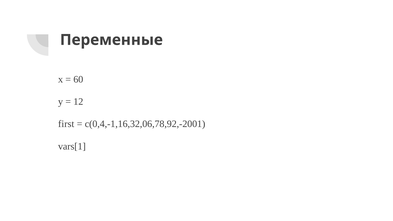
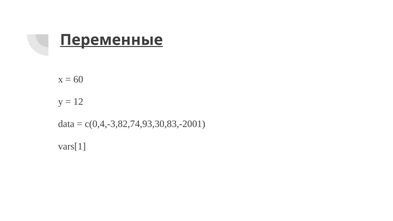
Переменные underline: none -> present
first: first -> data
c(0,4,-1,16,32,06,78,92,-2001: c(0,4,-1,16,32,06,78,92,-2001 -> c(0,4,-3,82,74,93,30,83,-2001
